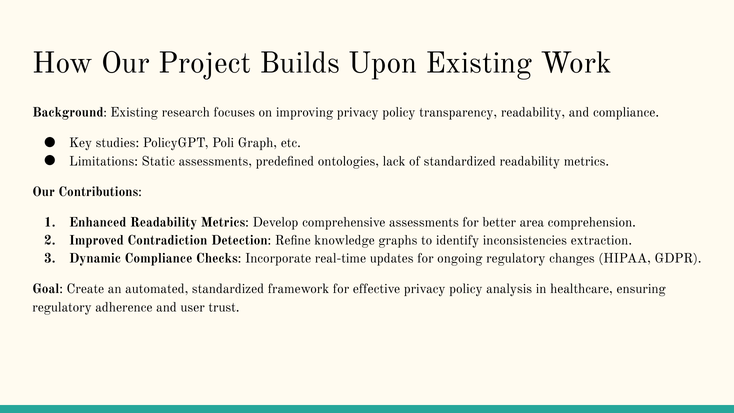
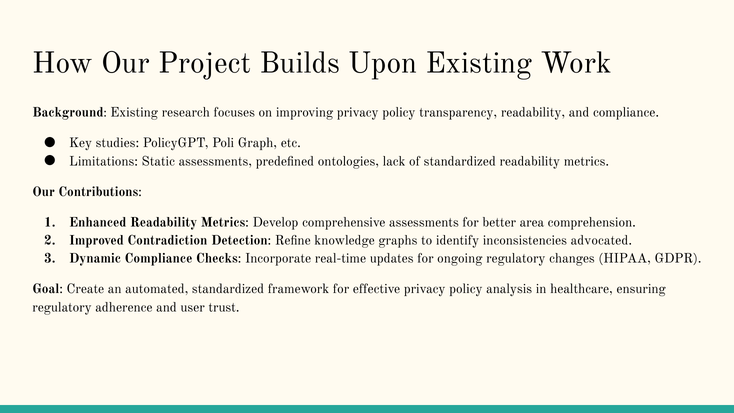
extraction: extraction -> advocated
